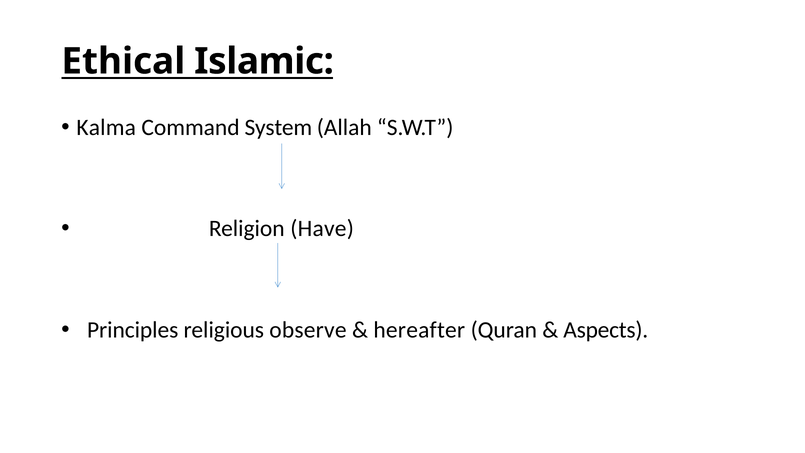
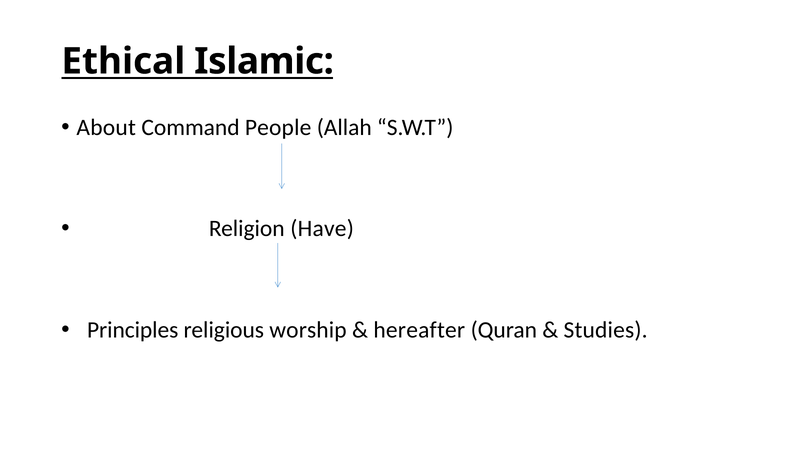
Kalma: Kalma -> About
System: System -> People
observe: observe -> worship
Aspects: Aspects -> Studies
